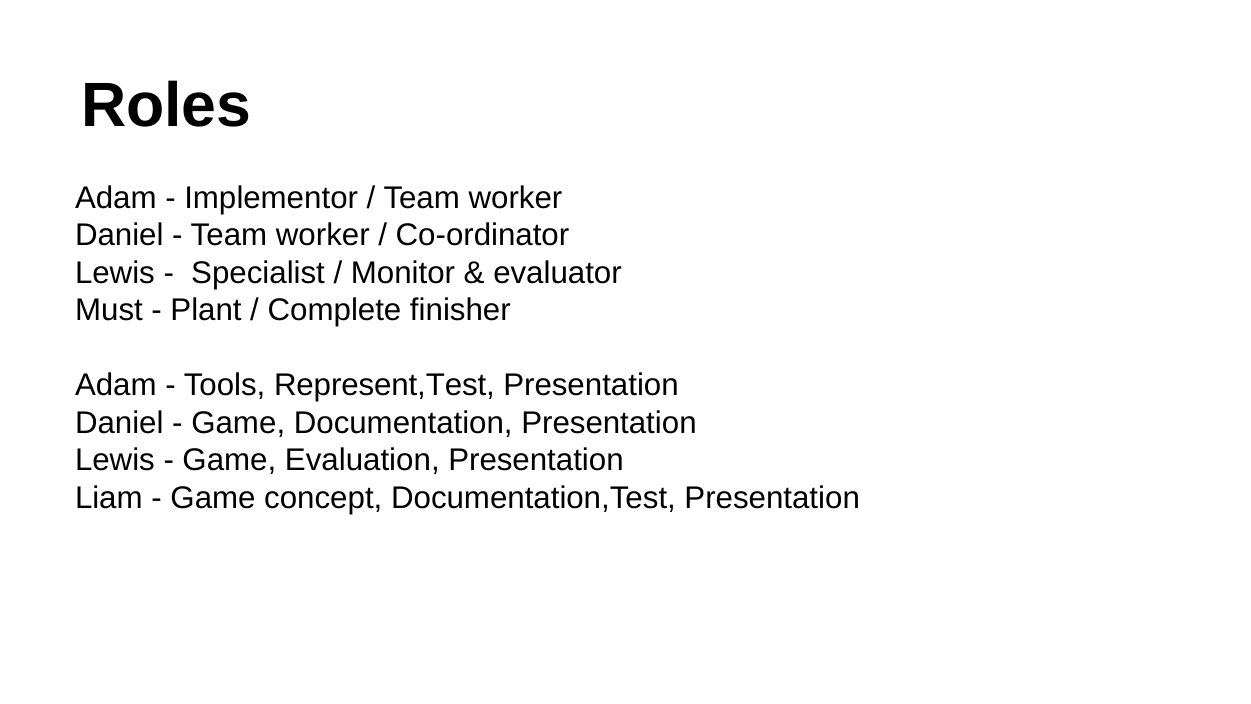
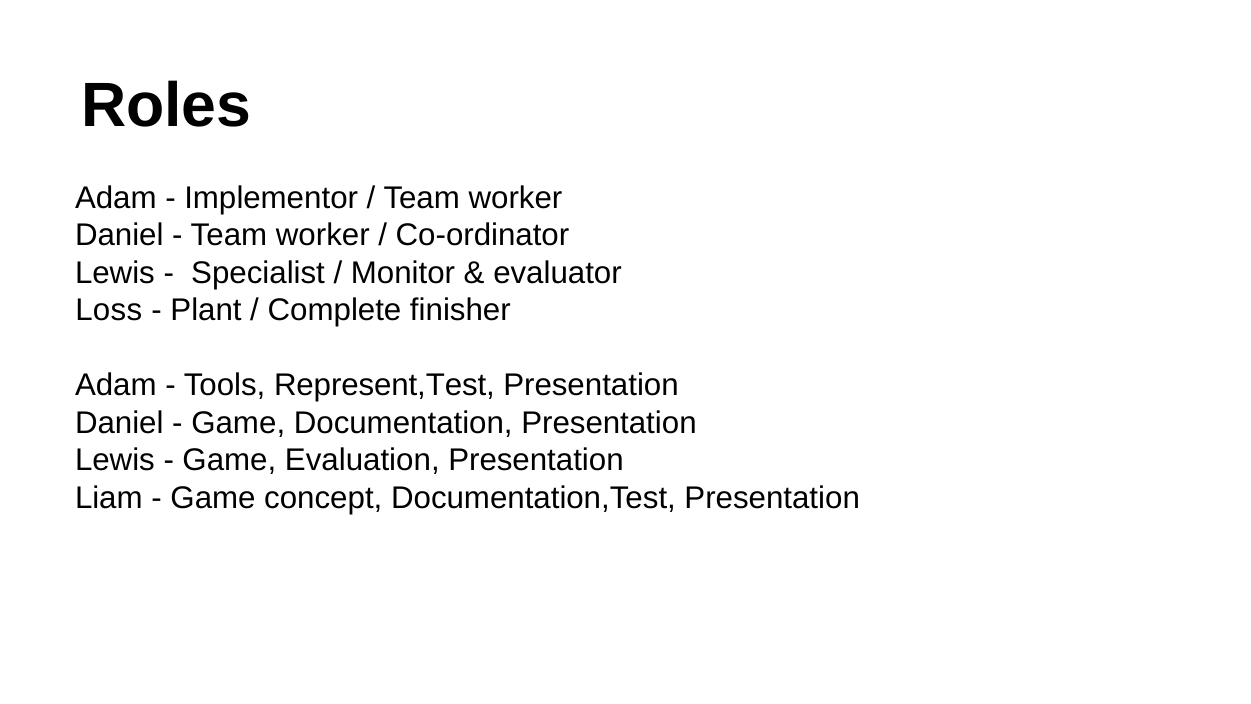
Must: Must -> Loss
